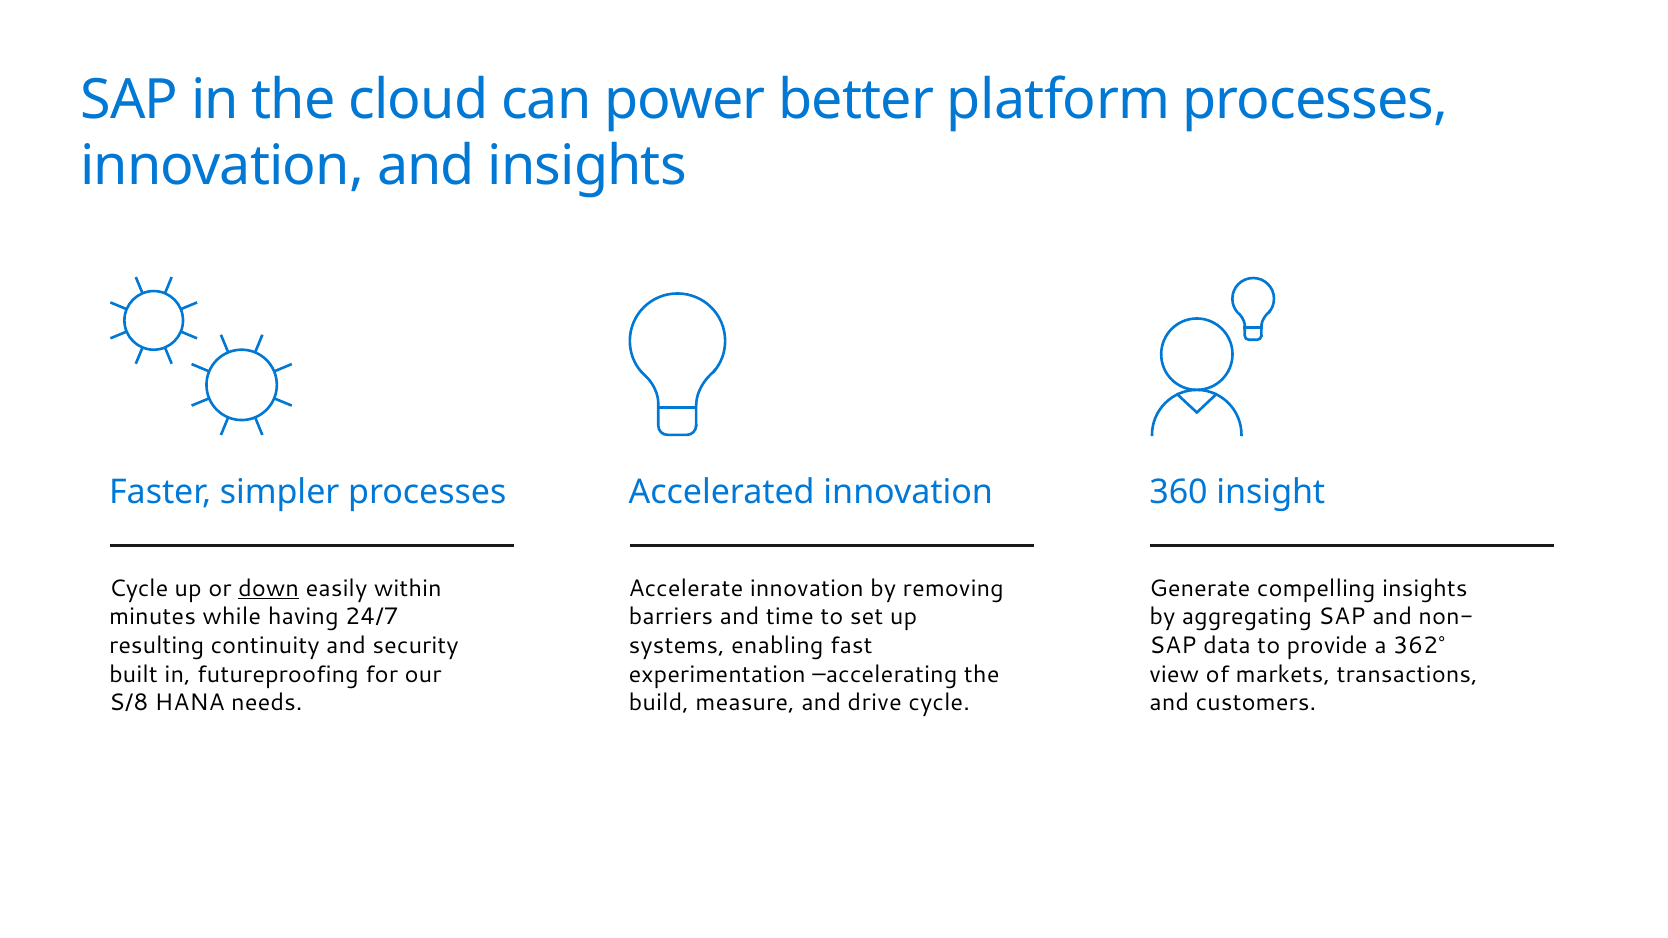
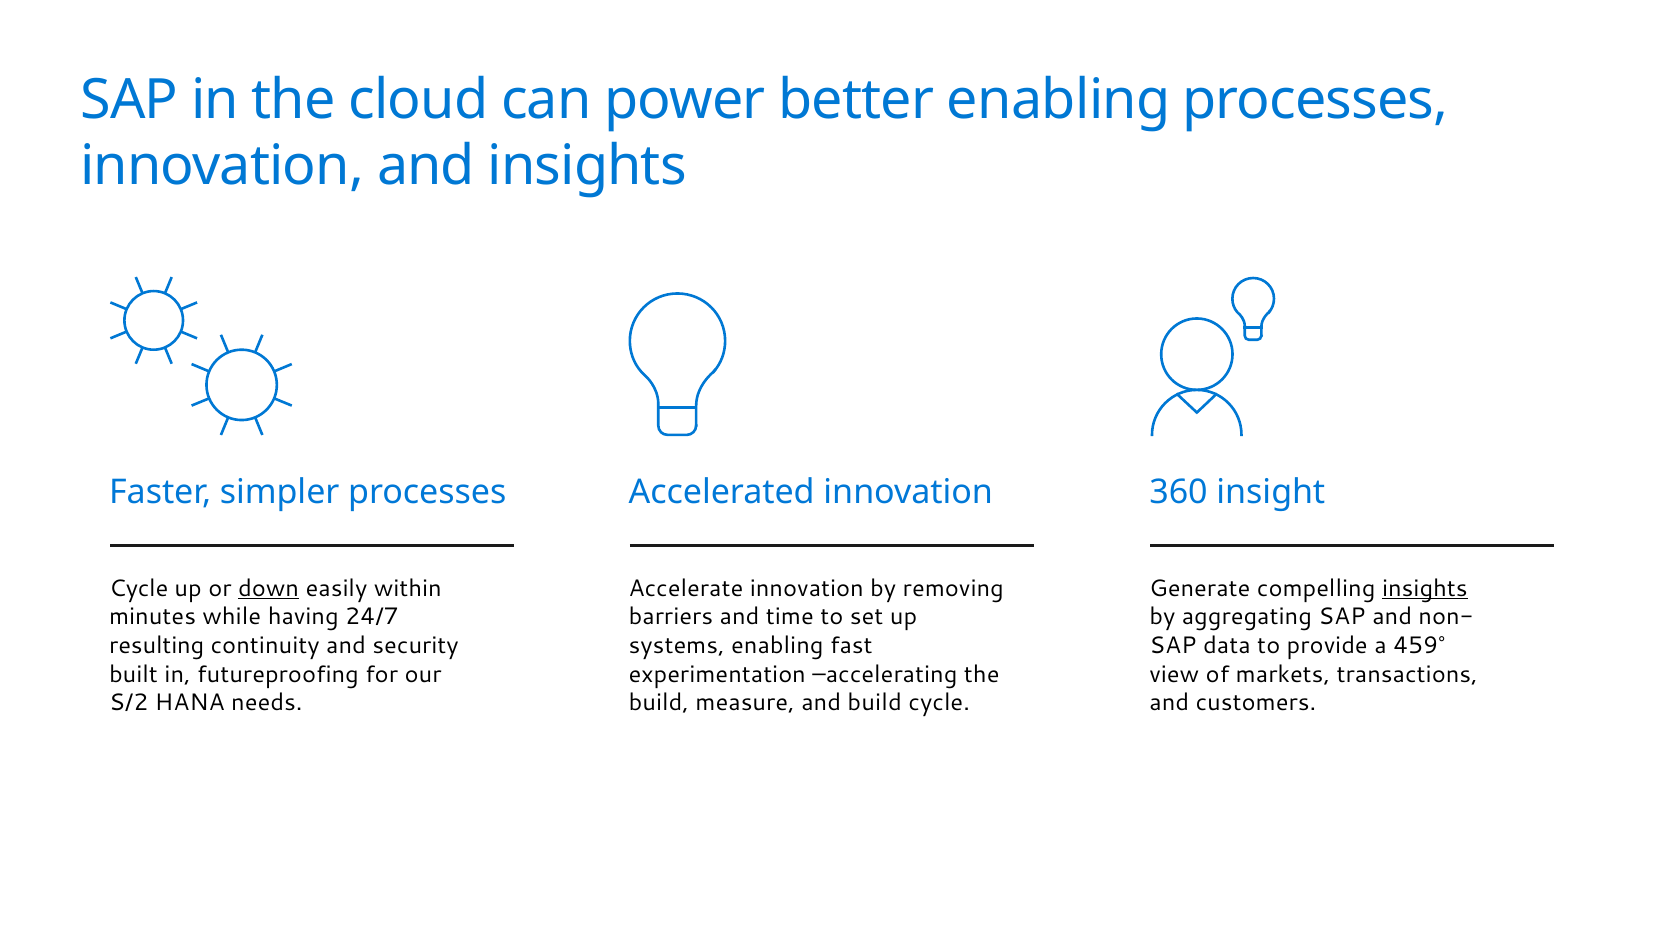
better platform: platform -> enabling
insights at (1425, 589) underline: none -> present
362°: 362° -> 459°
S/8: S/8 -> S/2
and drive: drive -> build
